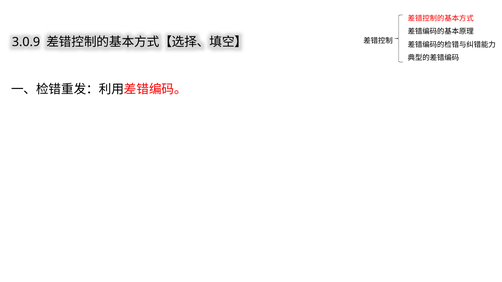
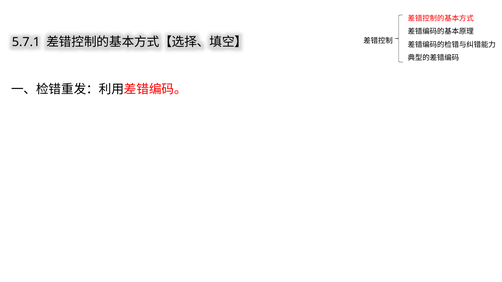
3.0.9: 3.0.9 -> 5.7.1
